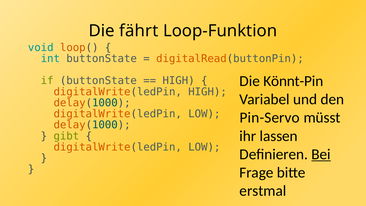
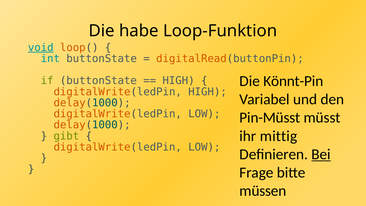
fährt: fährt -> habe
void underline: none -> present
Pin-Servo: Pin-Servo -> Pin-Müsst
lassen: lassen -> mittig
erstmal: erstmal -> müssen
